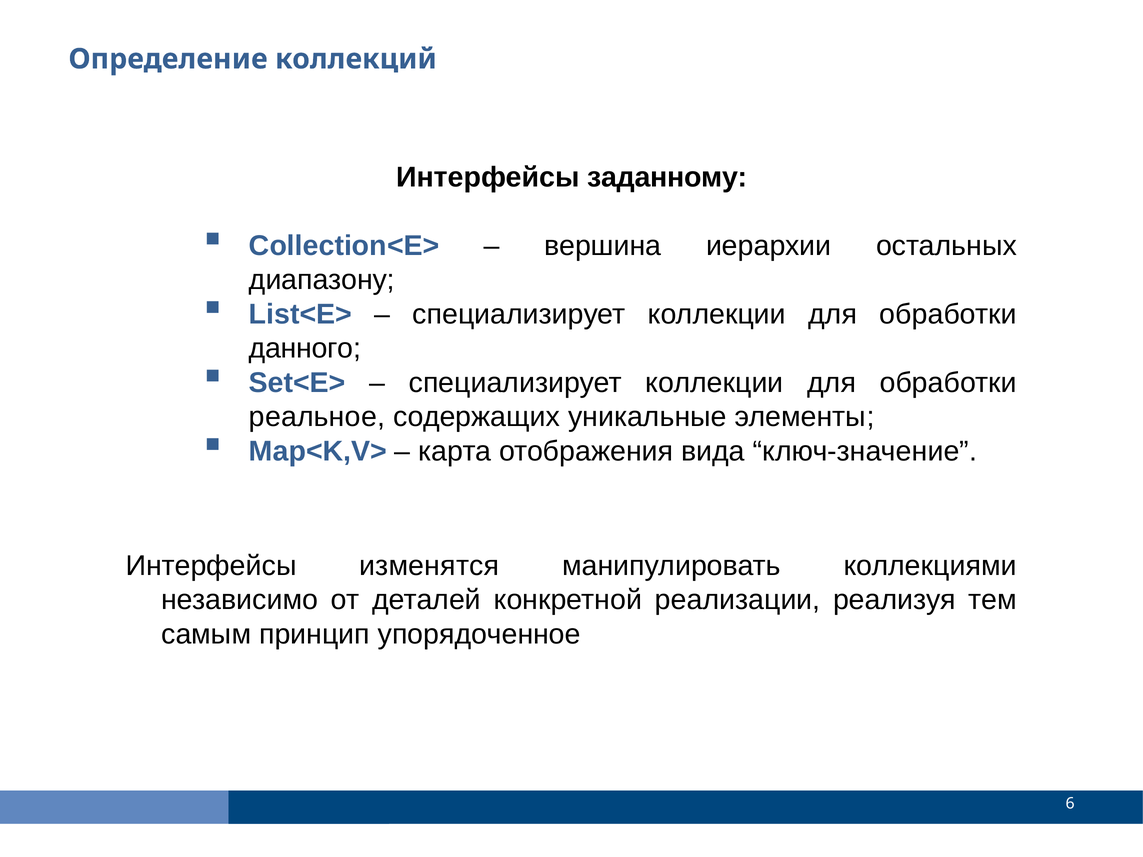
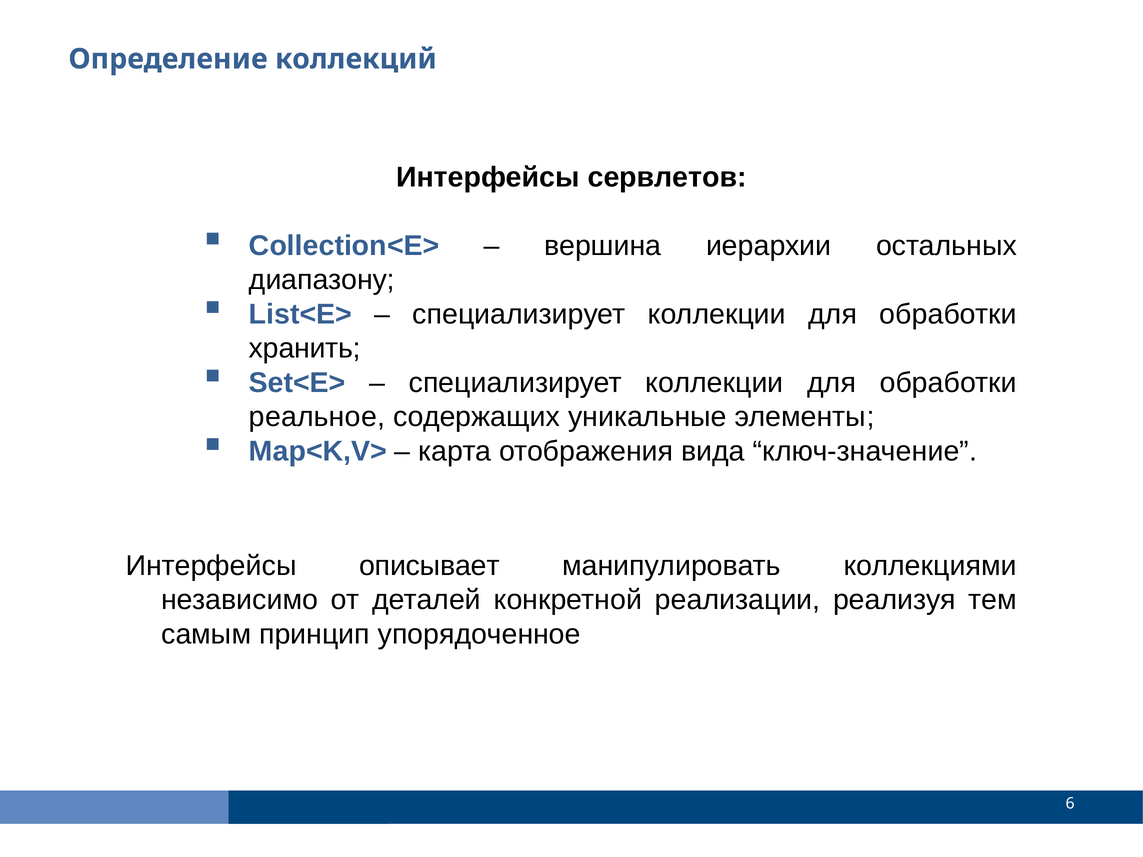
заданному: заданному -> сервлетов
данного: данного -> хранить
изменятся: изменятся -> описывает
